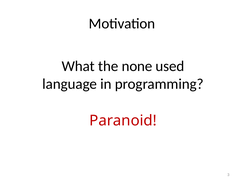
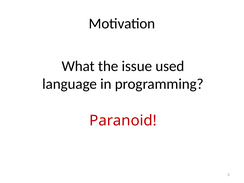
none: none -> issue
